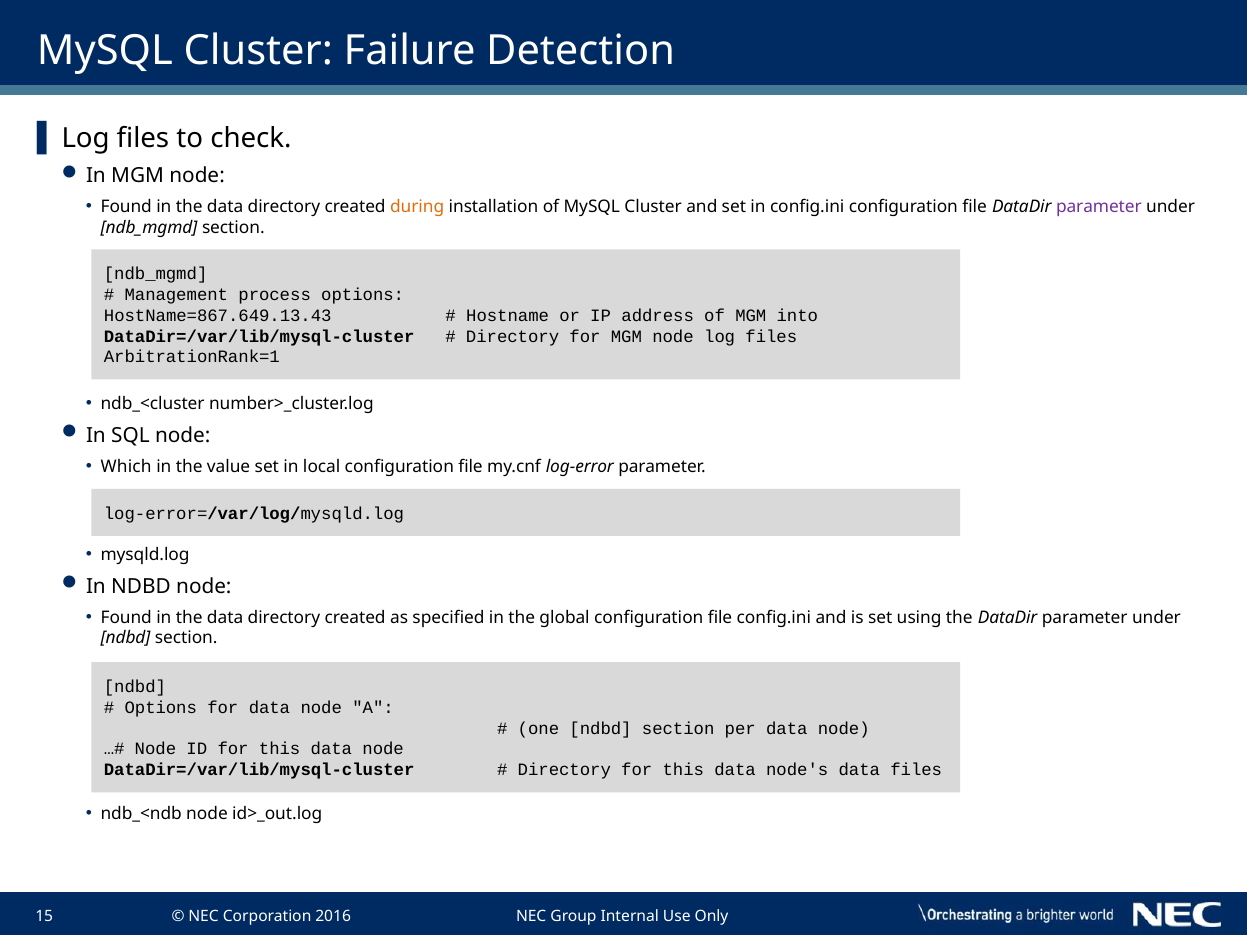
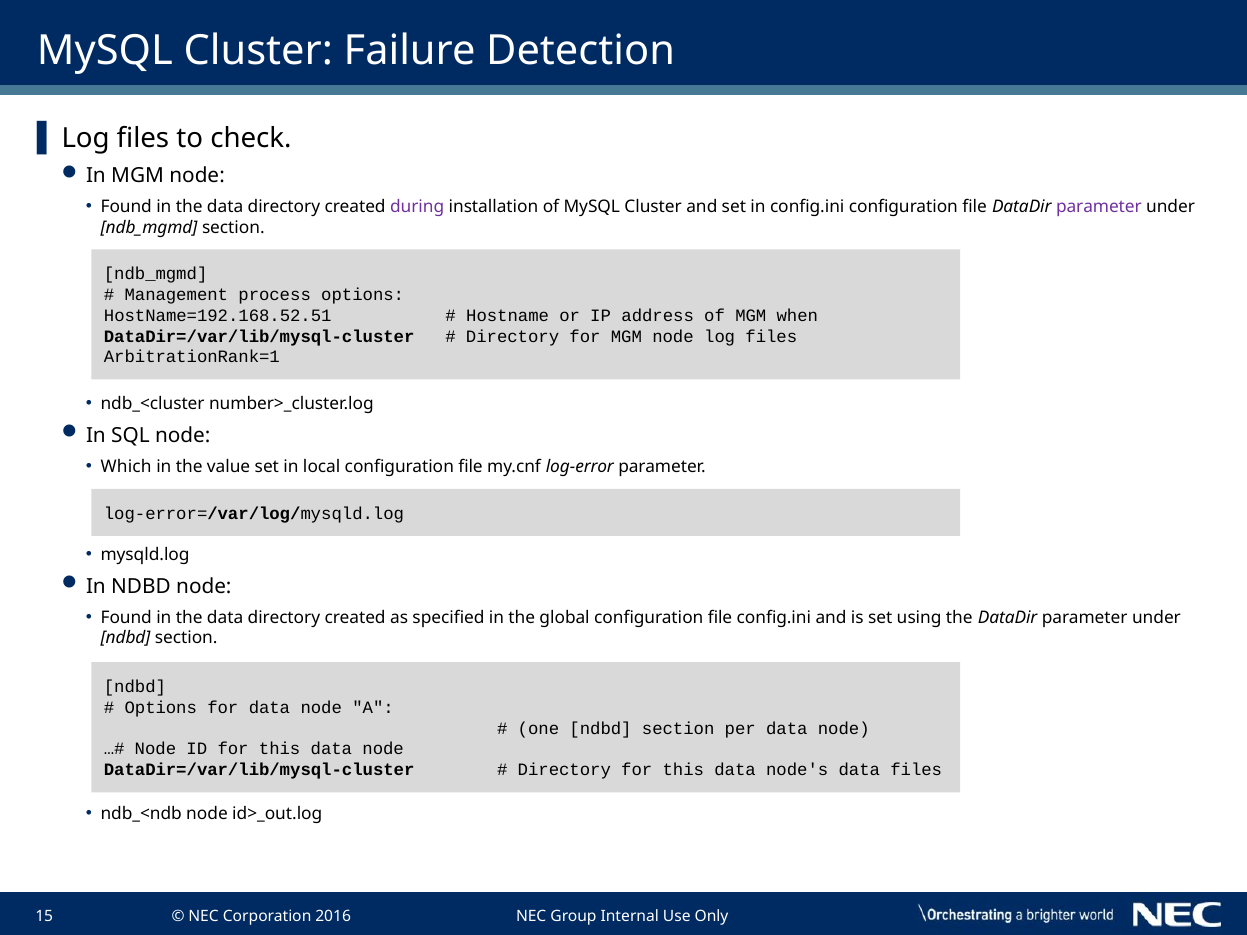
during colour: orange -> purple
HostName=867.649.13.43: HostName=867.649.13.43 -> HostName=192.168.52.51
into: into -> when
